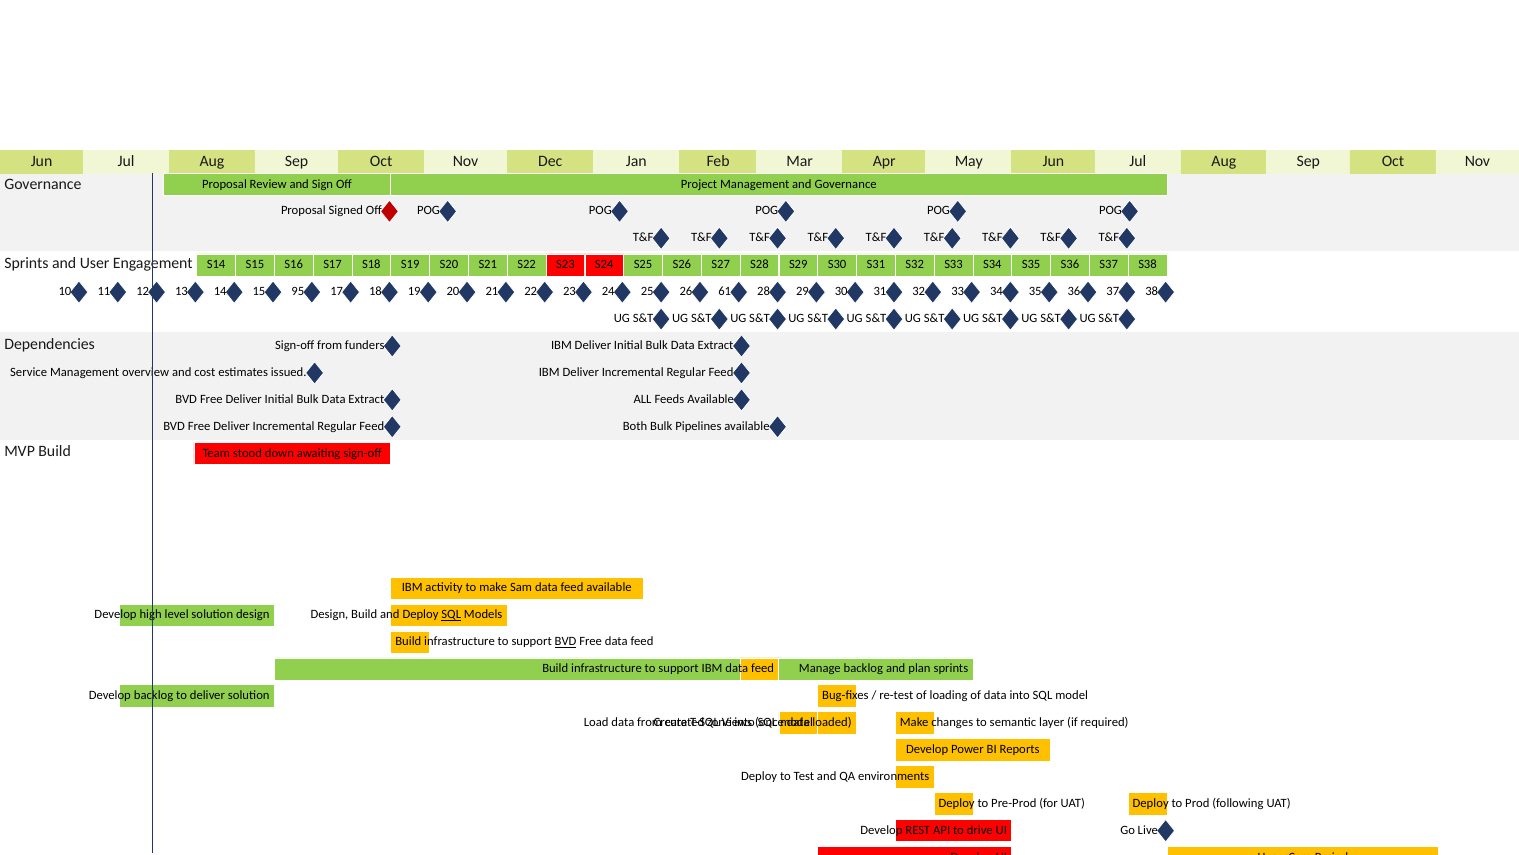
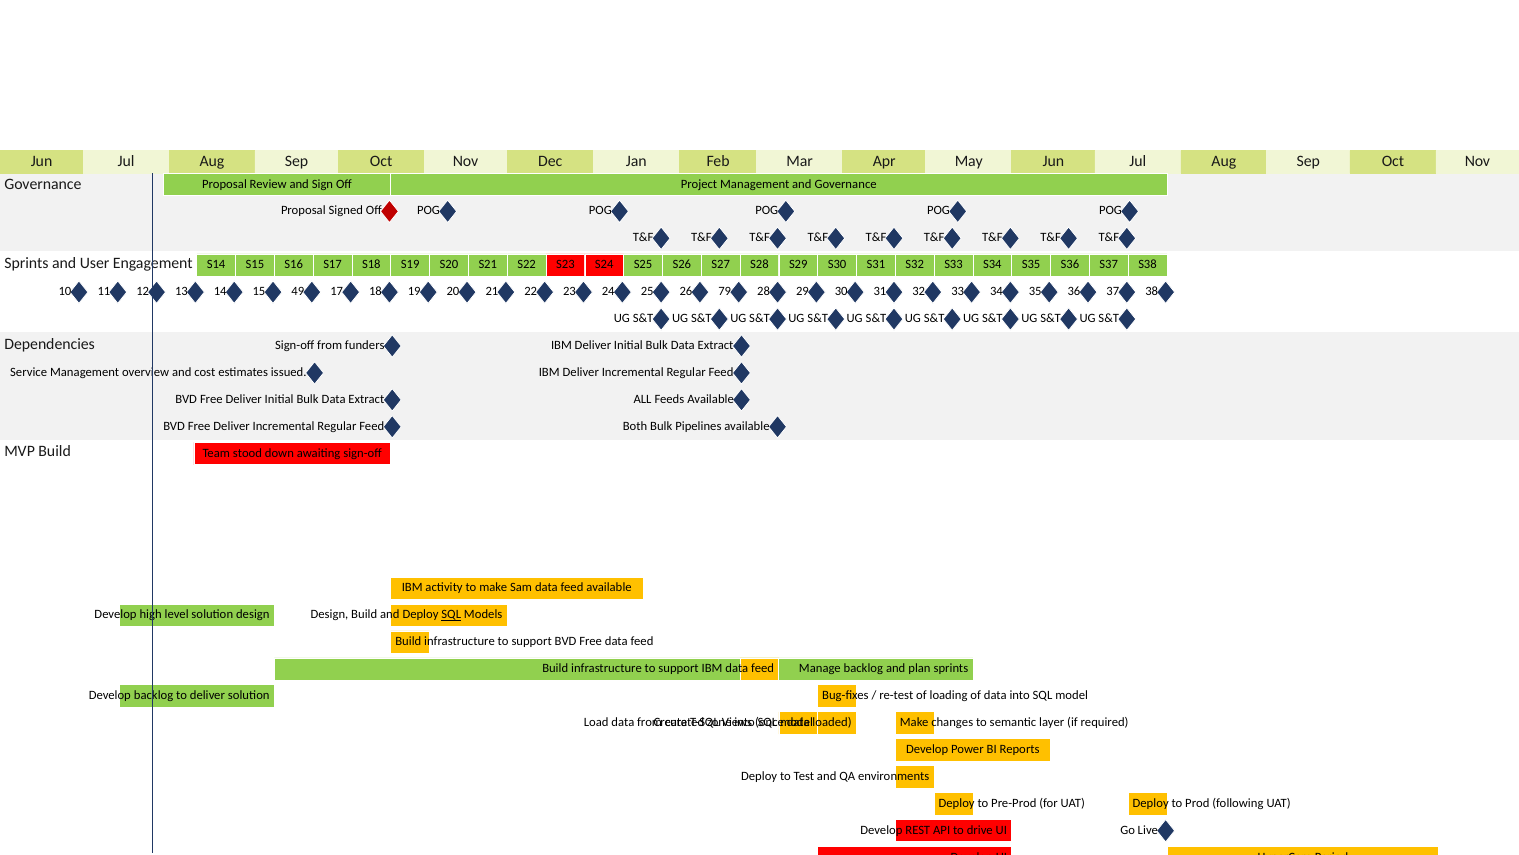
95: 95 -> 49
61: 61 -> 79
BVD at (566, 641) underline: present -> none
